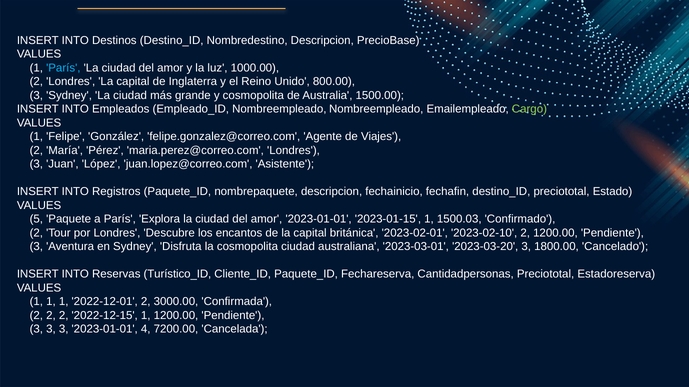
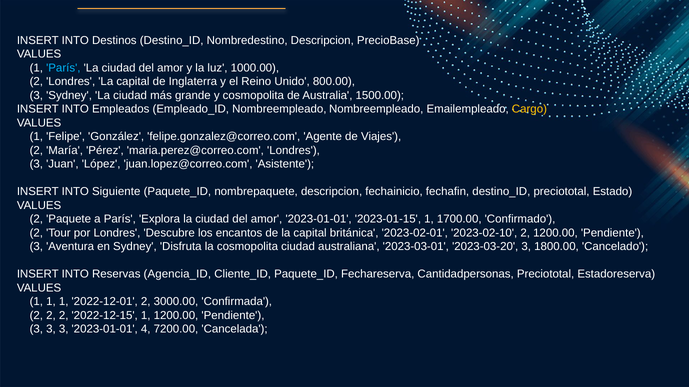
Cargo colour: light green -> yellow
Registros: Registros -> Siguiente
5 at (36, 219): 5 -> 2
1500.03: 1500.03 -> 1700.00
Turístico_ID: Turístico_ID -> Agencia_ID
